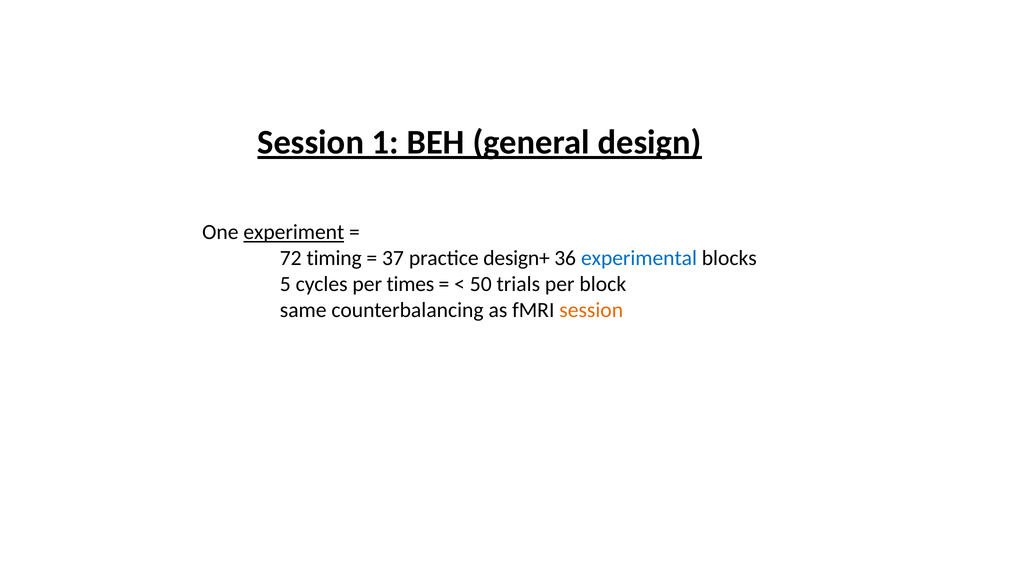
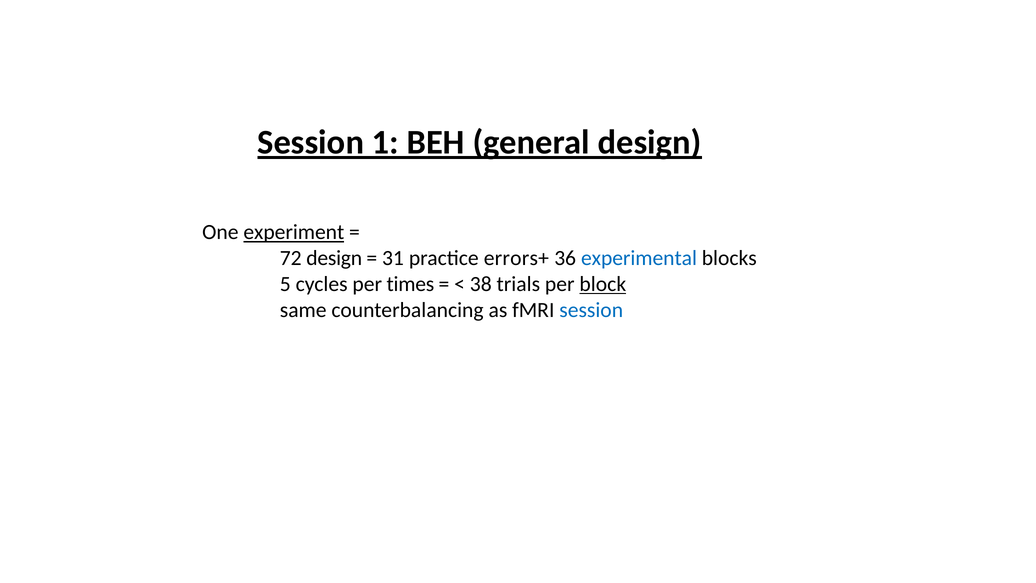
72 timing: timing -> design
37: 37 -> 31
design+: design+ -> errors+
50: 50 -> 38
block underline: none -> present
session at (591, 310) colour: orange -> blue
